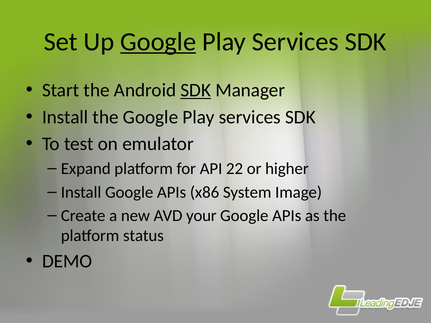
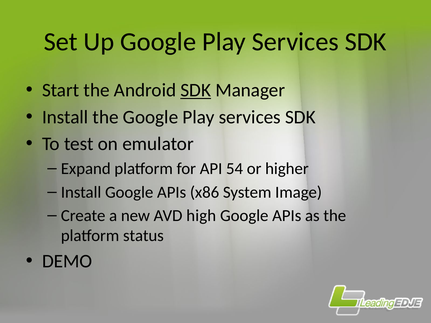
Google at (158, 42) underline: present -> none
22: 22 -> 54
your: your -> high
